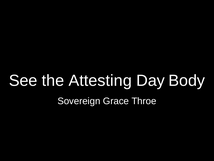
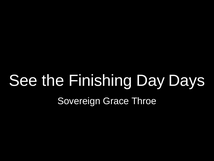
Attesting: Attesting -> Finishing
Body: Body -> Days
